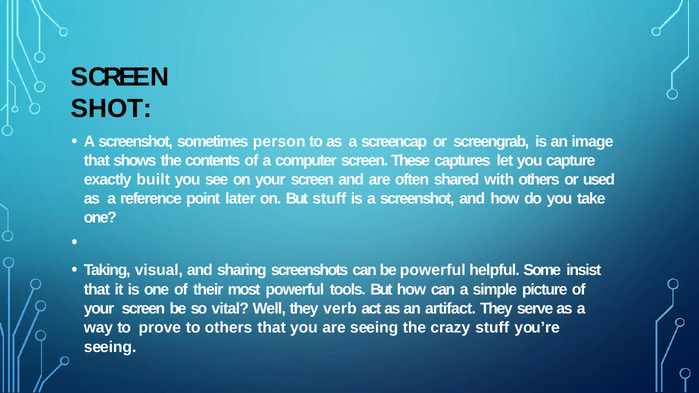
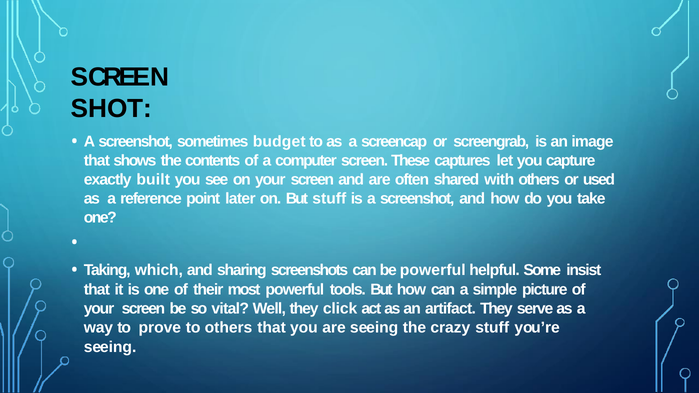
person: person -> budget
visual: visual -> which
verb: verb -> click
